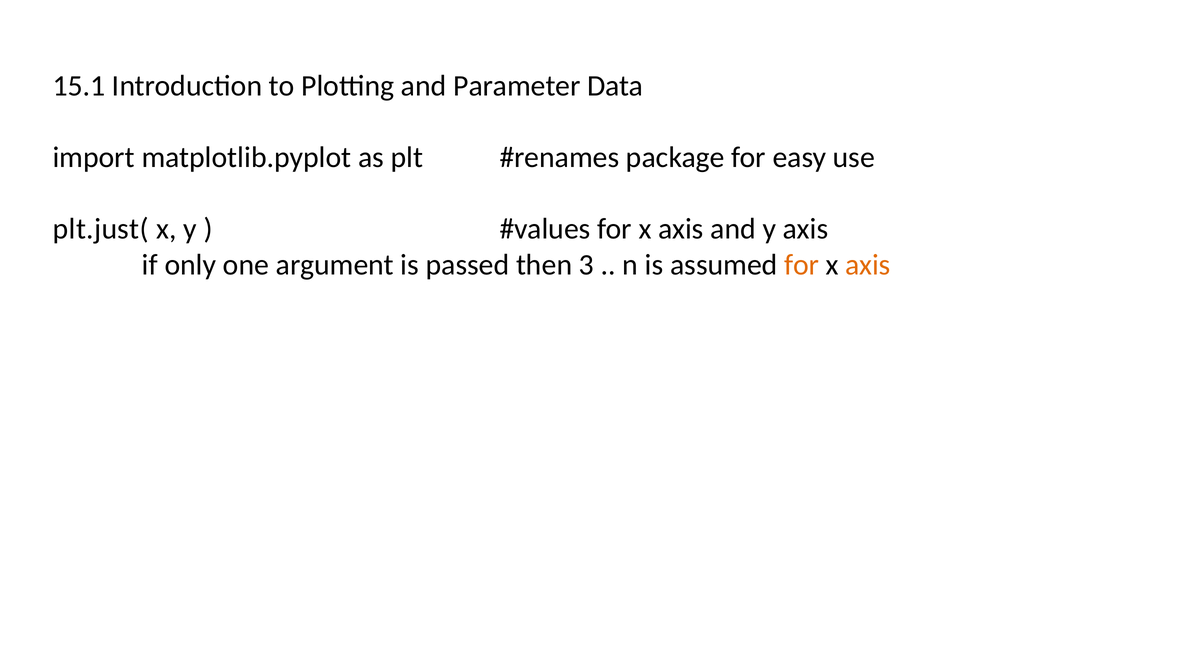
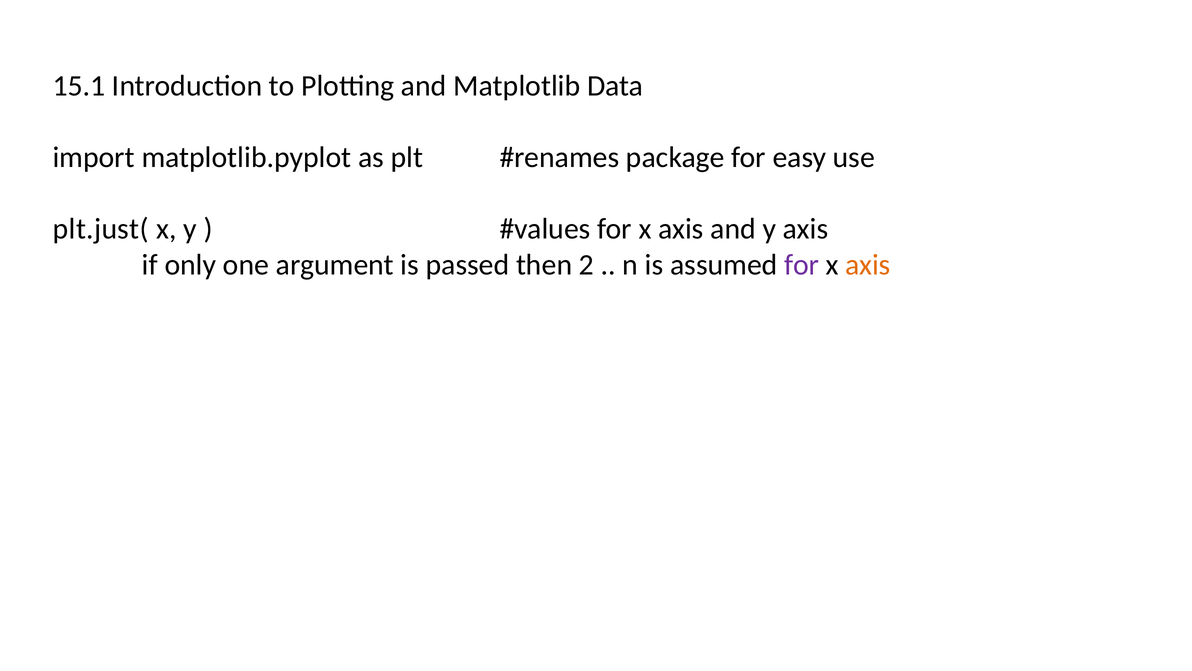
Parameter: Parameter -> Matplotlib
3: 3 -> 2
for at (802, 265) colour: orange -> purple
